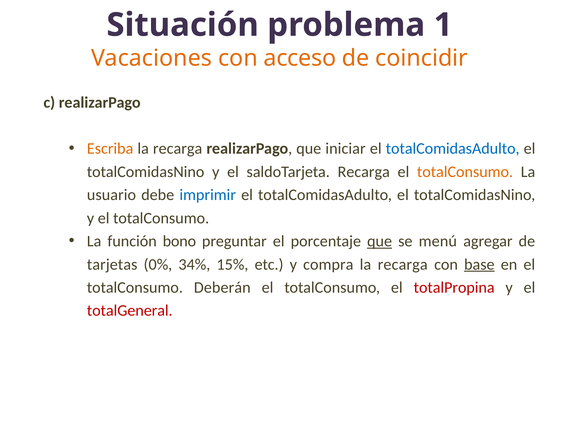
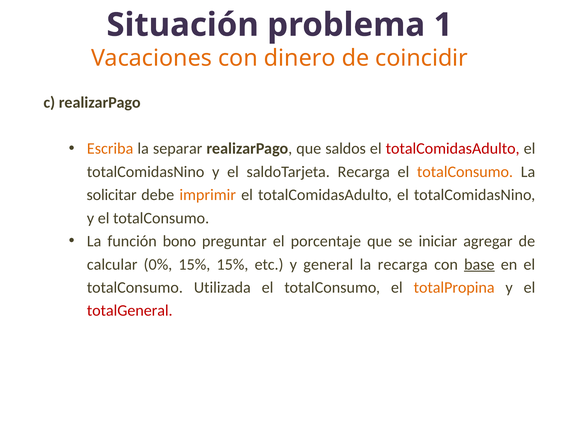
acceso: acceso -> dinero
recarga at (178, 149): recarga -> separar
iniciar: iniciar -> saldos
totalComidasAdulto at (453, 149) colour: blue -> red
usuario: usuario -> solicitar
imprimir colour: blue -> orange
que at (380, 241) underline: present -> none
menú: menú -> iniciar
tarjetas: tarjetas -> calcular
0% 34%: 34% -> 15%
compra: compra -> general
Deberán: Deberán -> Utilizada
totalPropina colour: red -> orange
